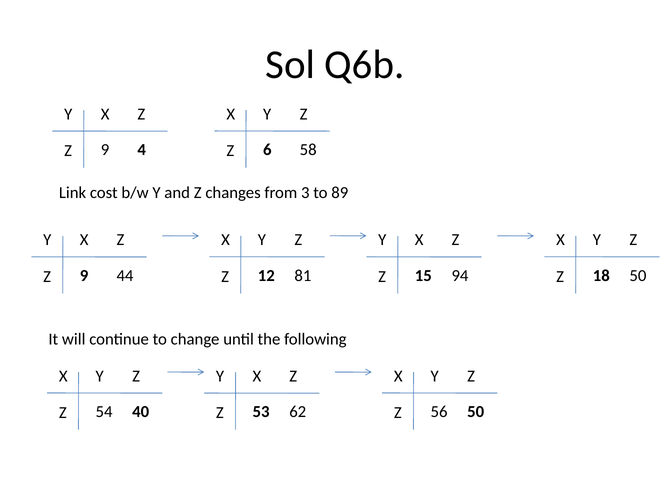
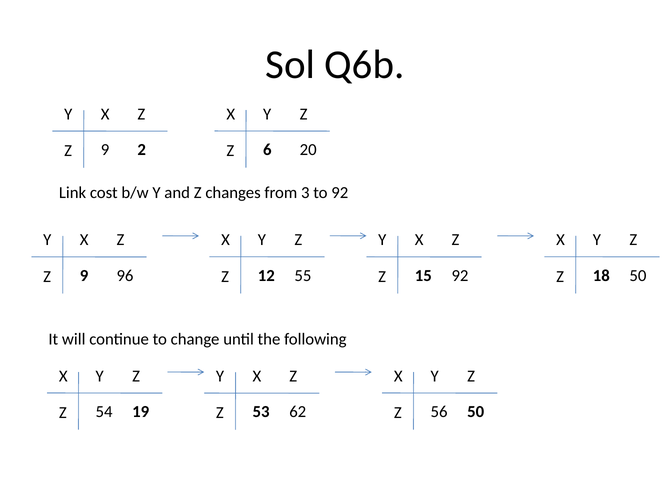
58: 58 -> 20
4: 4 -> 2
to 89: 89 -> 92
81: 81 -> 55
44: 44 -> 96
15 94: 94 -> 92
40: 40 -> 19
